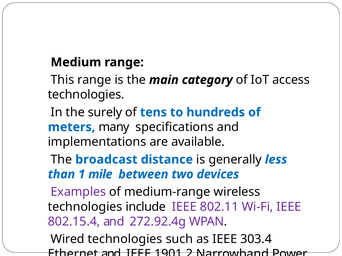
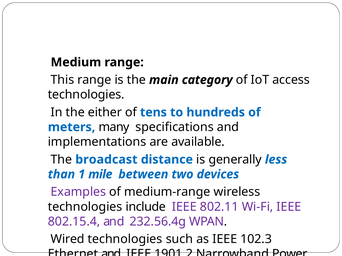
surely: surely -> either
272.92.4g: 272.92.4g -> 232.56.4g
303.4: 303.4 -> 102.3
